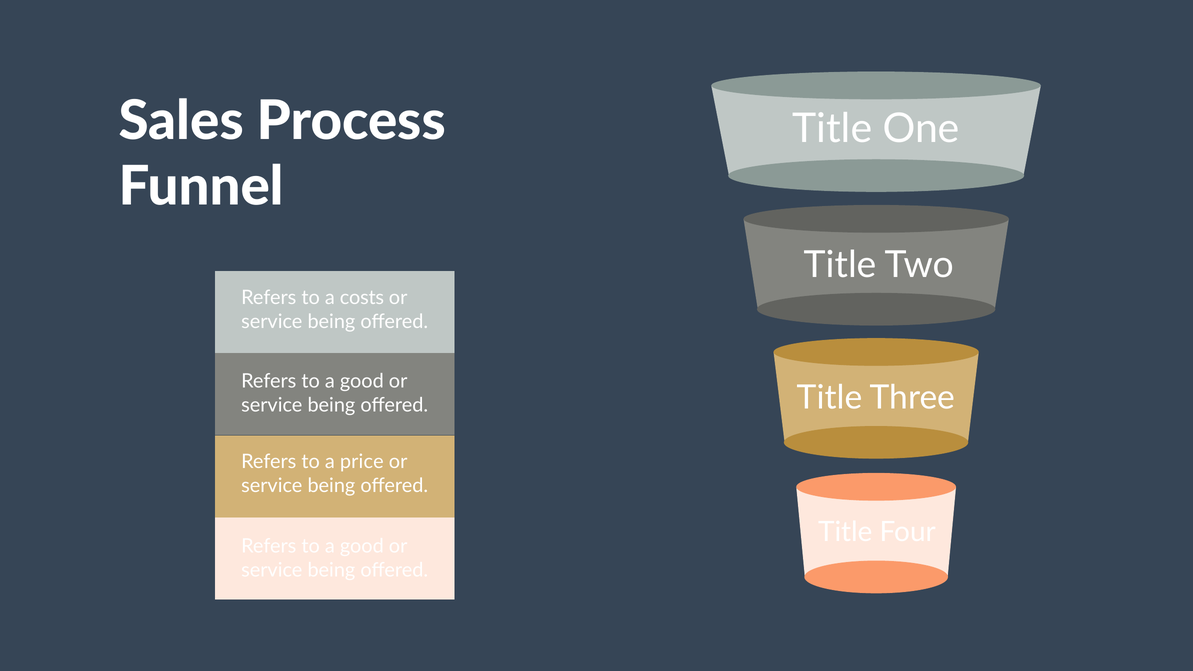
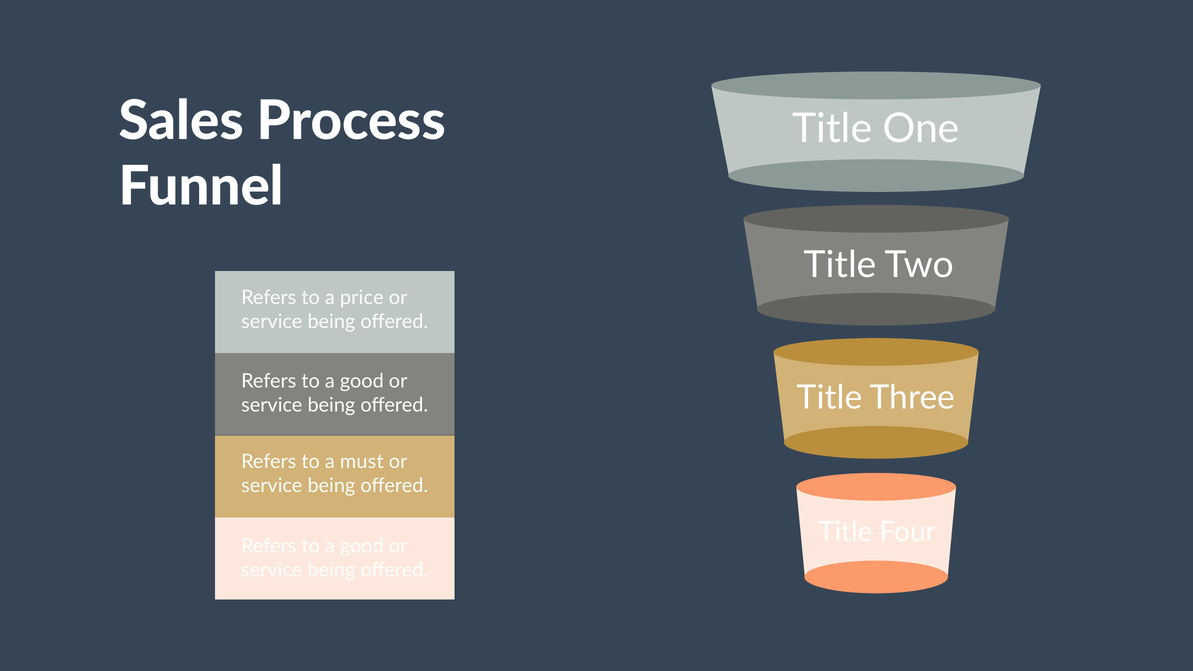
costs: costs -> price
price: price -> must
